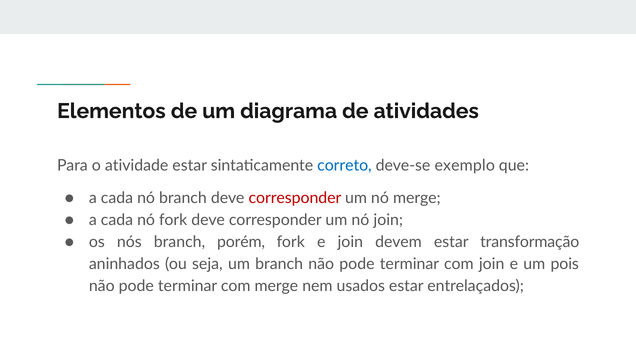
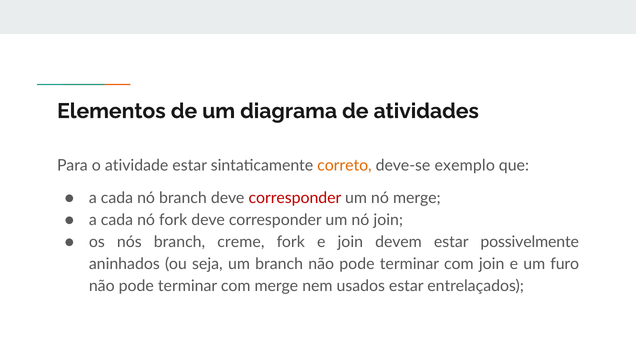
correto colour: blue -> orange
porém: porém -> creme
transformação: transformação -> possivelmente
pois: pois -> furo
